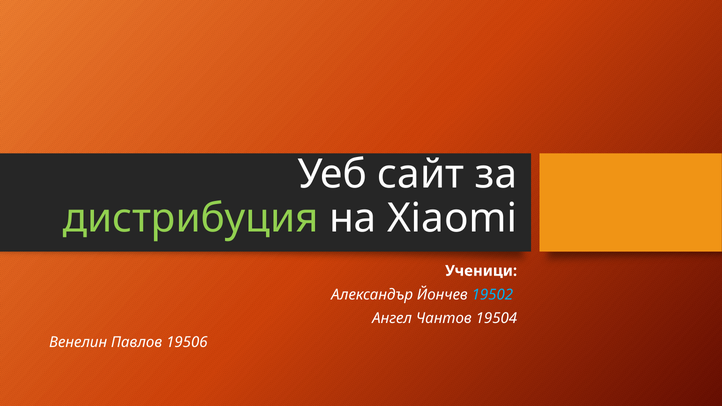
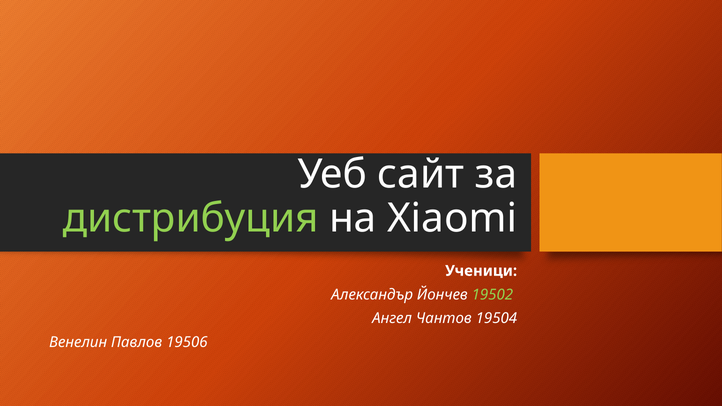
19502 colour: light blue -> light green
